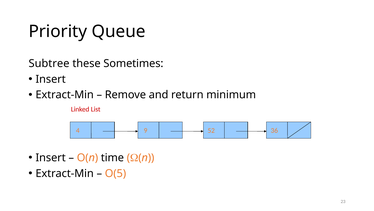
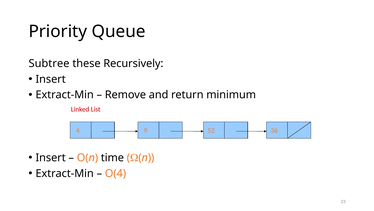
Sometimes: Sometimes -> Recursively
O(5: O(5 -> O(4
